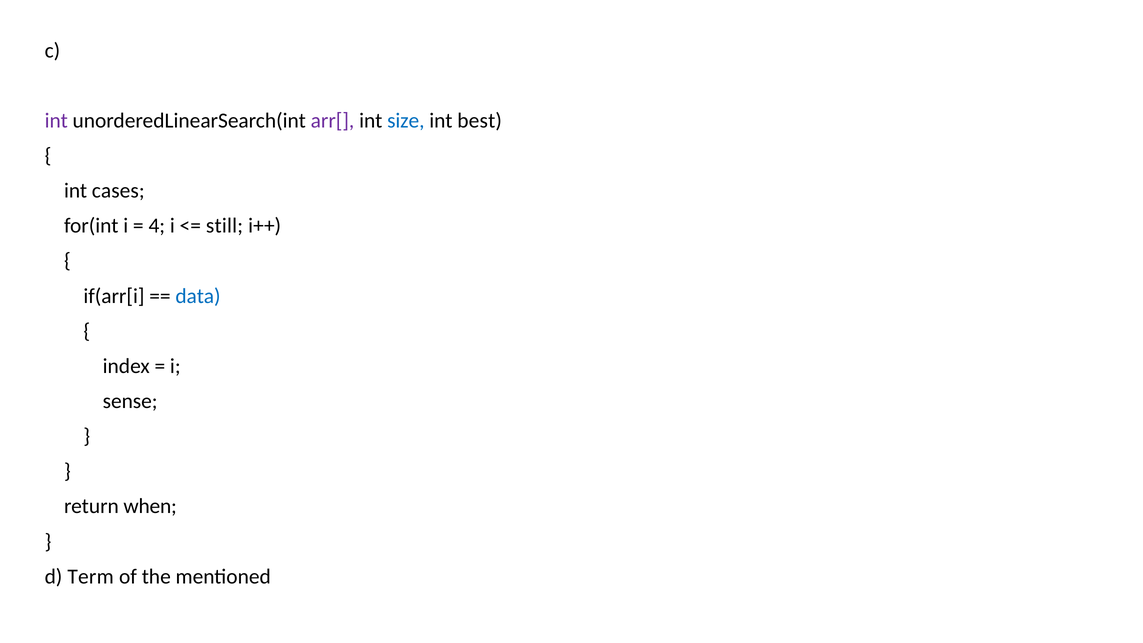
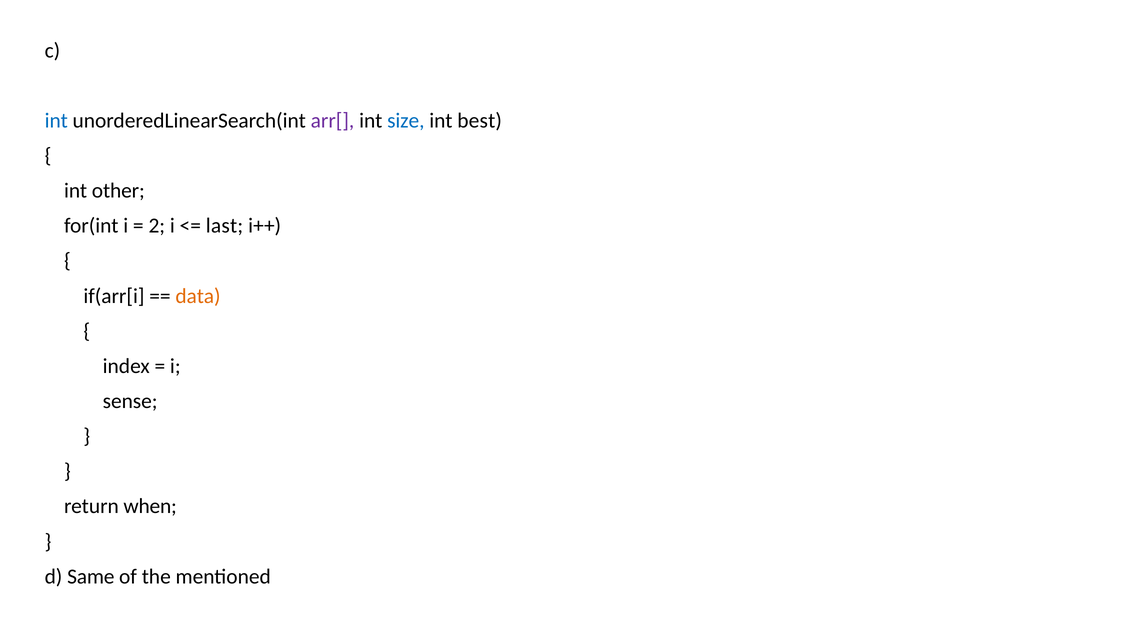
int at (56, 121) colour: purple -> blue
cases: cases -> other
4: 4 -> 2
still: still -> last
data colour: blue -> orange
Term: Term -> Same
